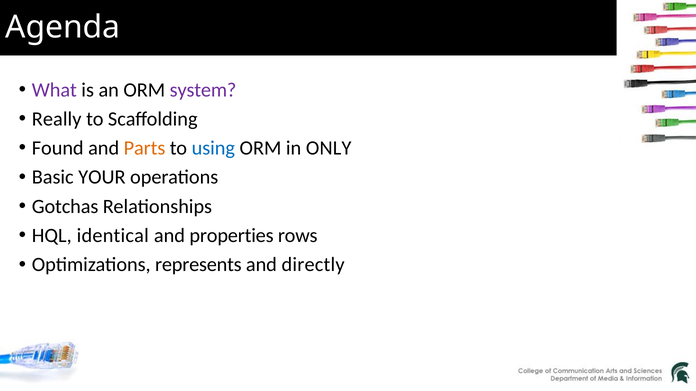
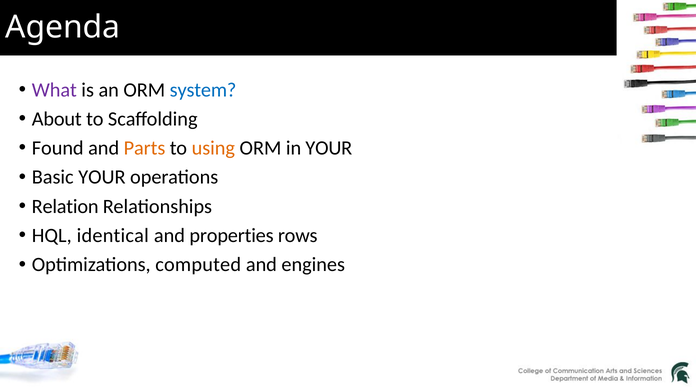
system colour: purple -> blue
Really: Really -> About
using colour: blue -> orange
in ONLY: ONLY -> YOUR
Gotchas: Gotchas -> Relation
represents: represents -> computed
directly: directly -> engines
